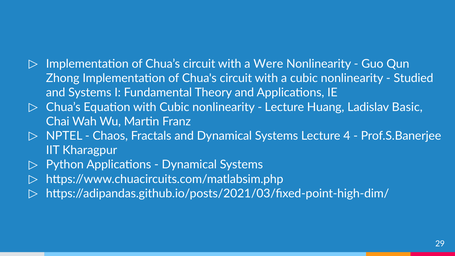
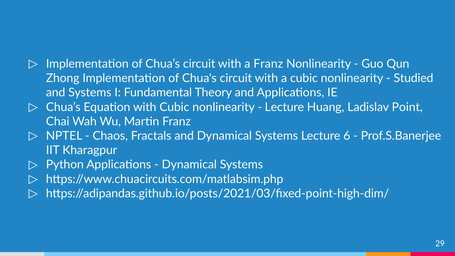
a Were: Were -> Franz
Basic: Basic -> Point
4: 4 -> 6
